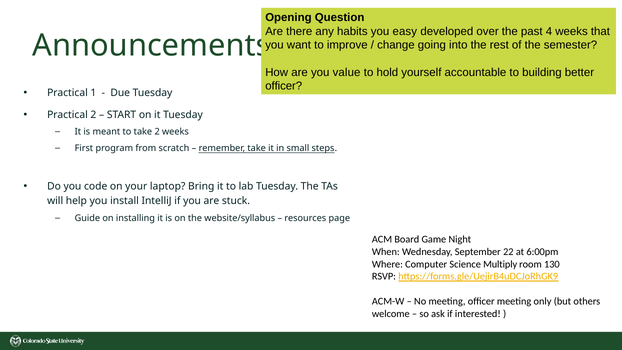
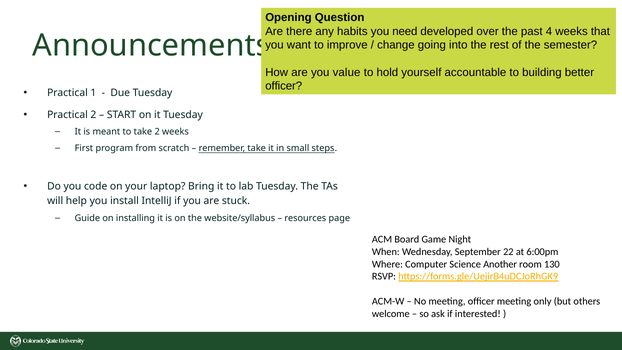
easy: easy -> need
Multiply: Multiply -> Another
